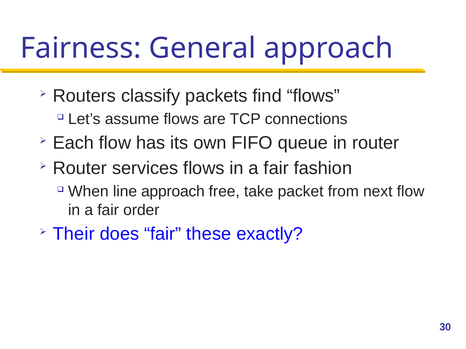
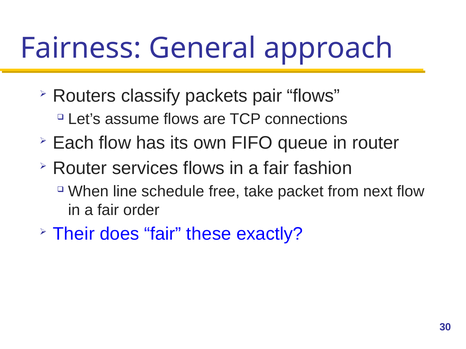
find: find -> pair
line approach: approach -> schedule
